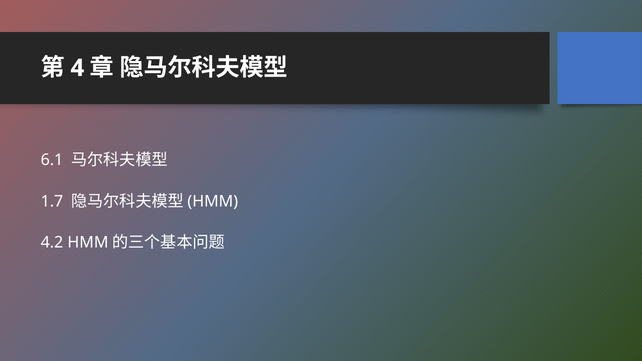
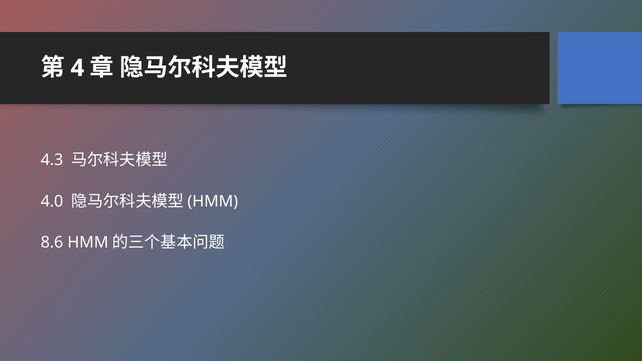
6.1: 6.1 -> 4.3
1.7: 1.7 -> 4.0
4.2: 4.2 -> 8.6
